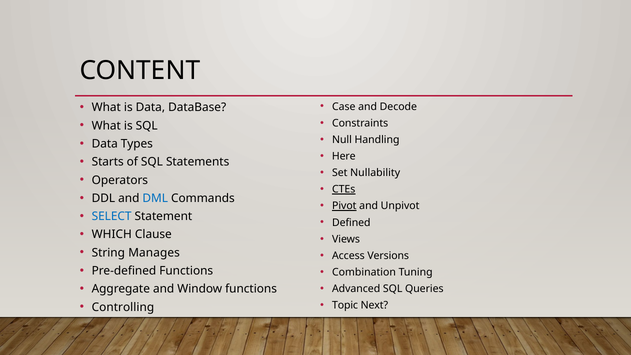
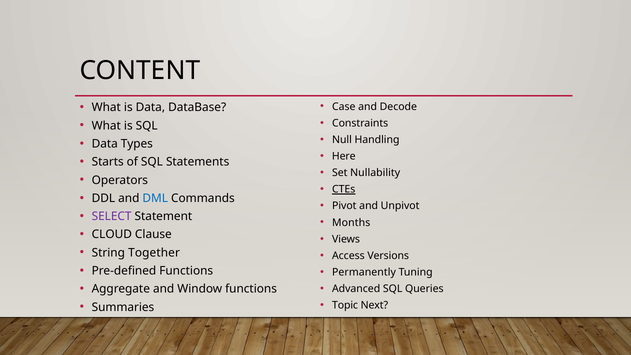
Pivot underline: present -> none
SELECT colour: blue -> purple
Defined: Defined -> Months
WHICH: WHICH -> CLOUD
Manages: Manages -> Together
Combination: Combination -> Permanently
Controlling: Controlling -> Summaries
